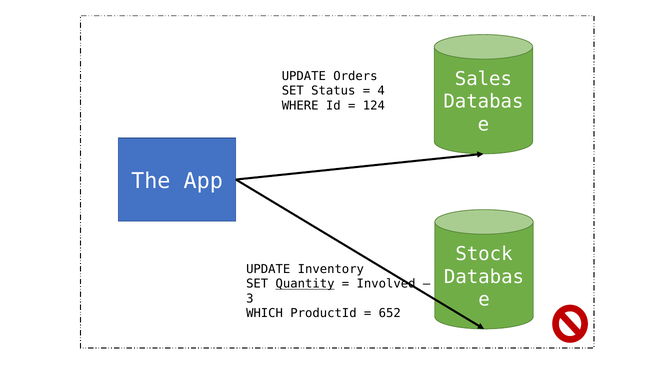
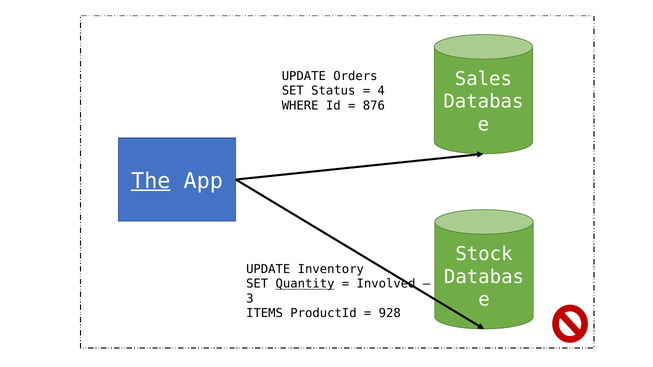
124: 124 -> 876
The underline: none -> present
WHICH: WHICH -> ITEMS
652: 652 -> 928
